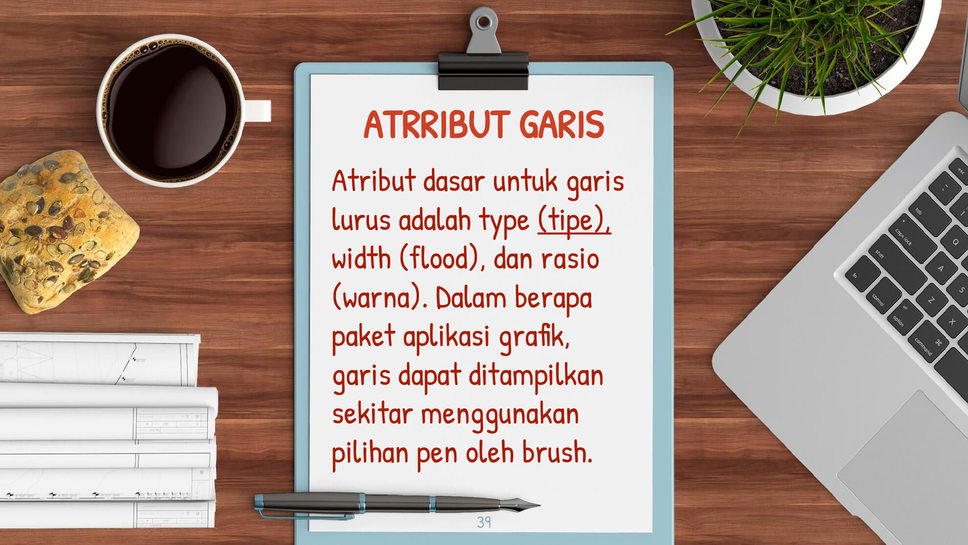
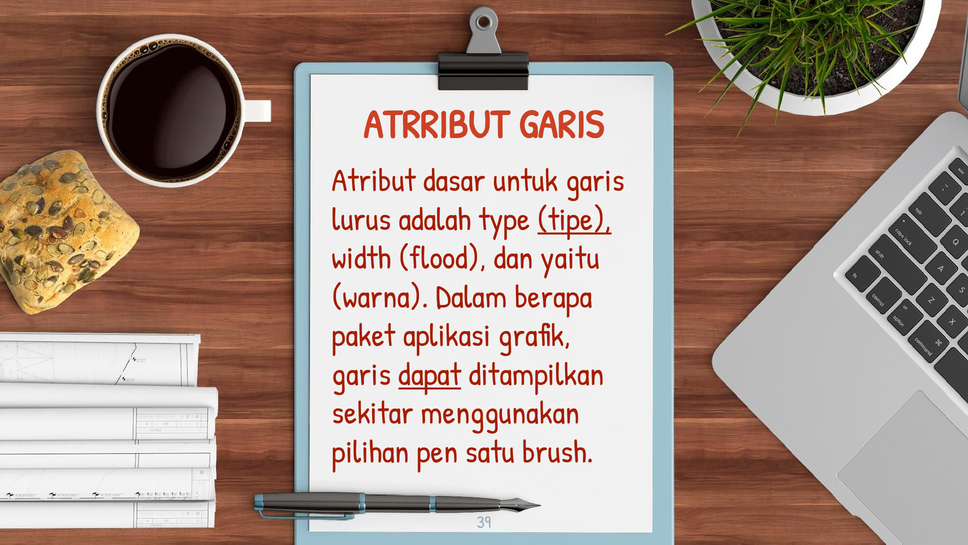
rasio: rasio -> yaitu
dapat underline: none -> present
oleh: oleh -> satu
